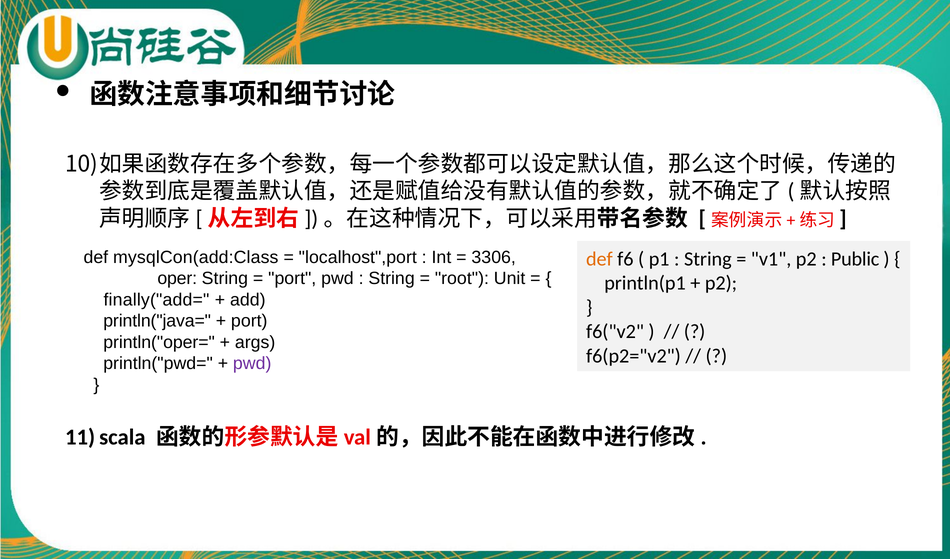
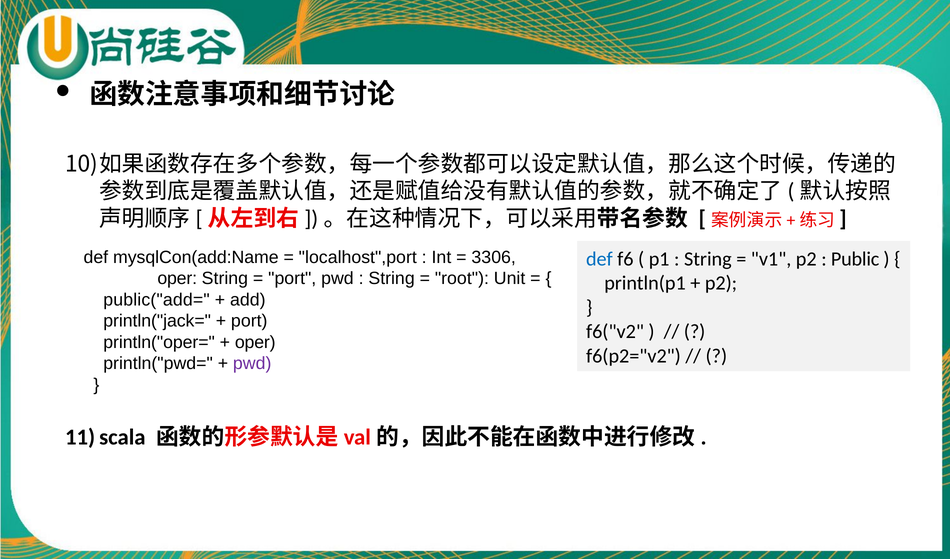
mysqlCon(add:Class: mysqlCon(add:Class -> mysqlCon(add:Name
def at (599, 259) colour: orange -> blue
finally("add=: finally("add= -> public("add=
println("java=: println("java= -> println("jack=
args at (255, 342): args -> oper
